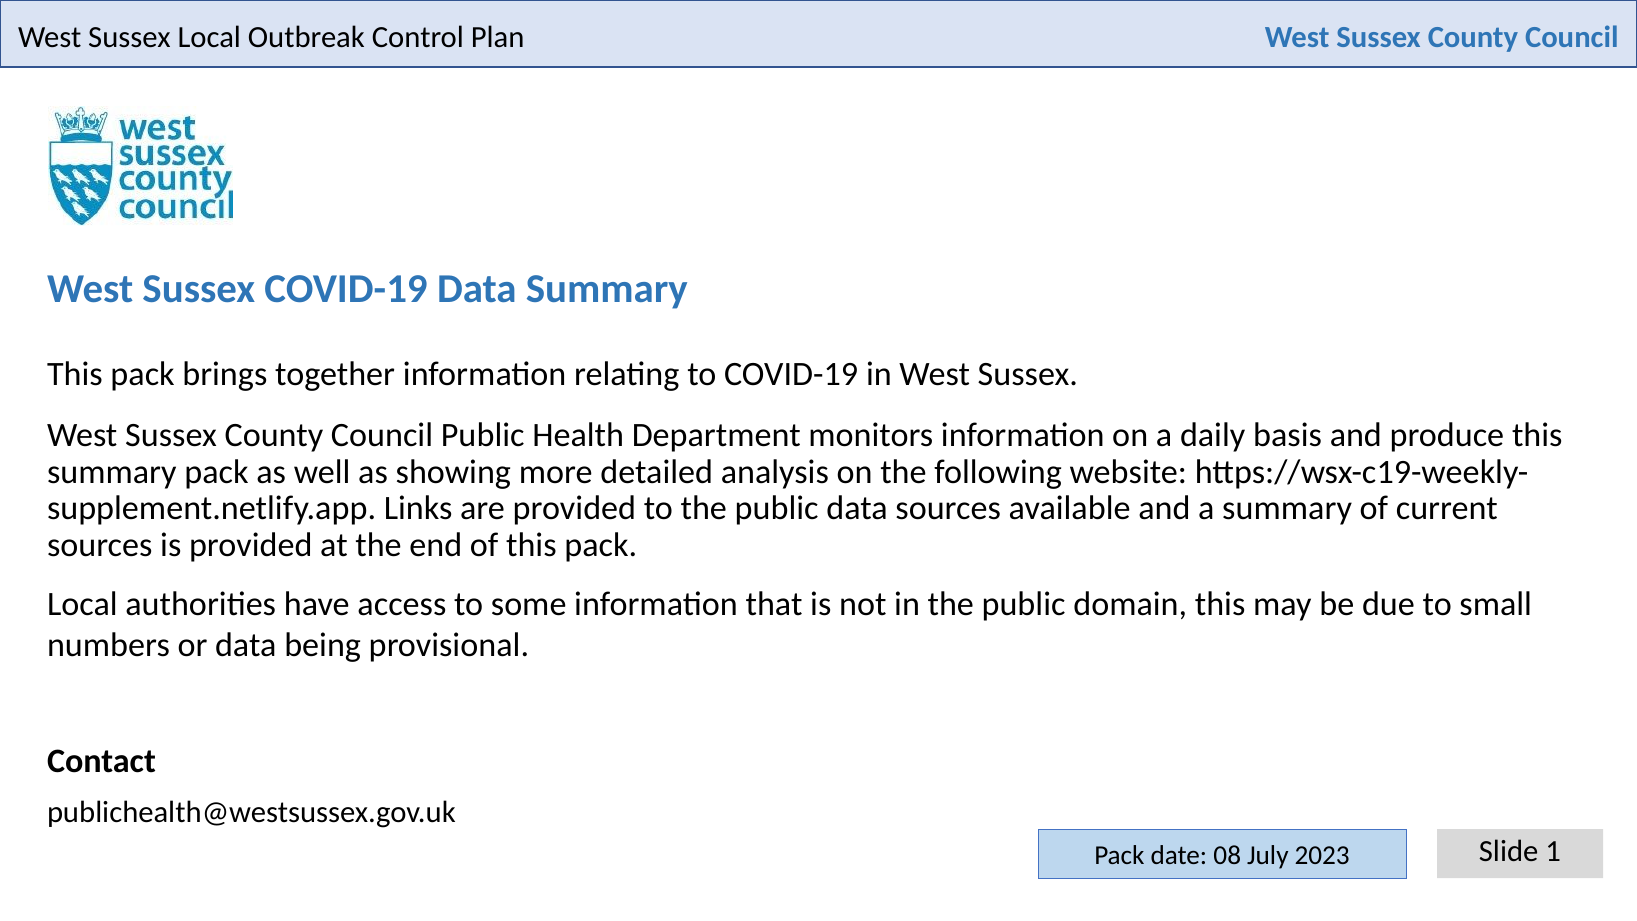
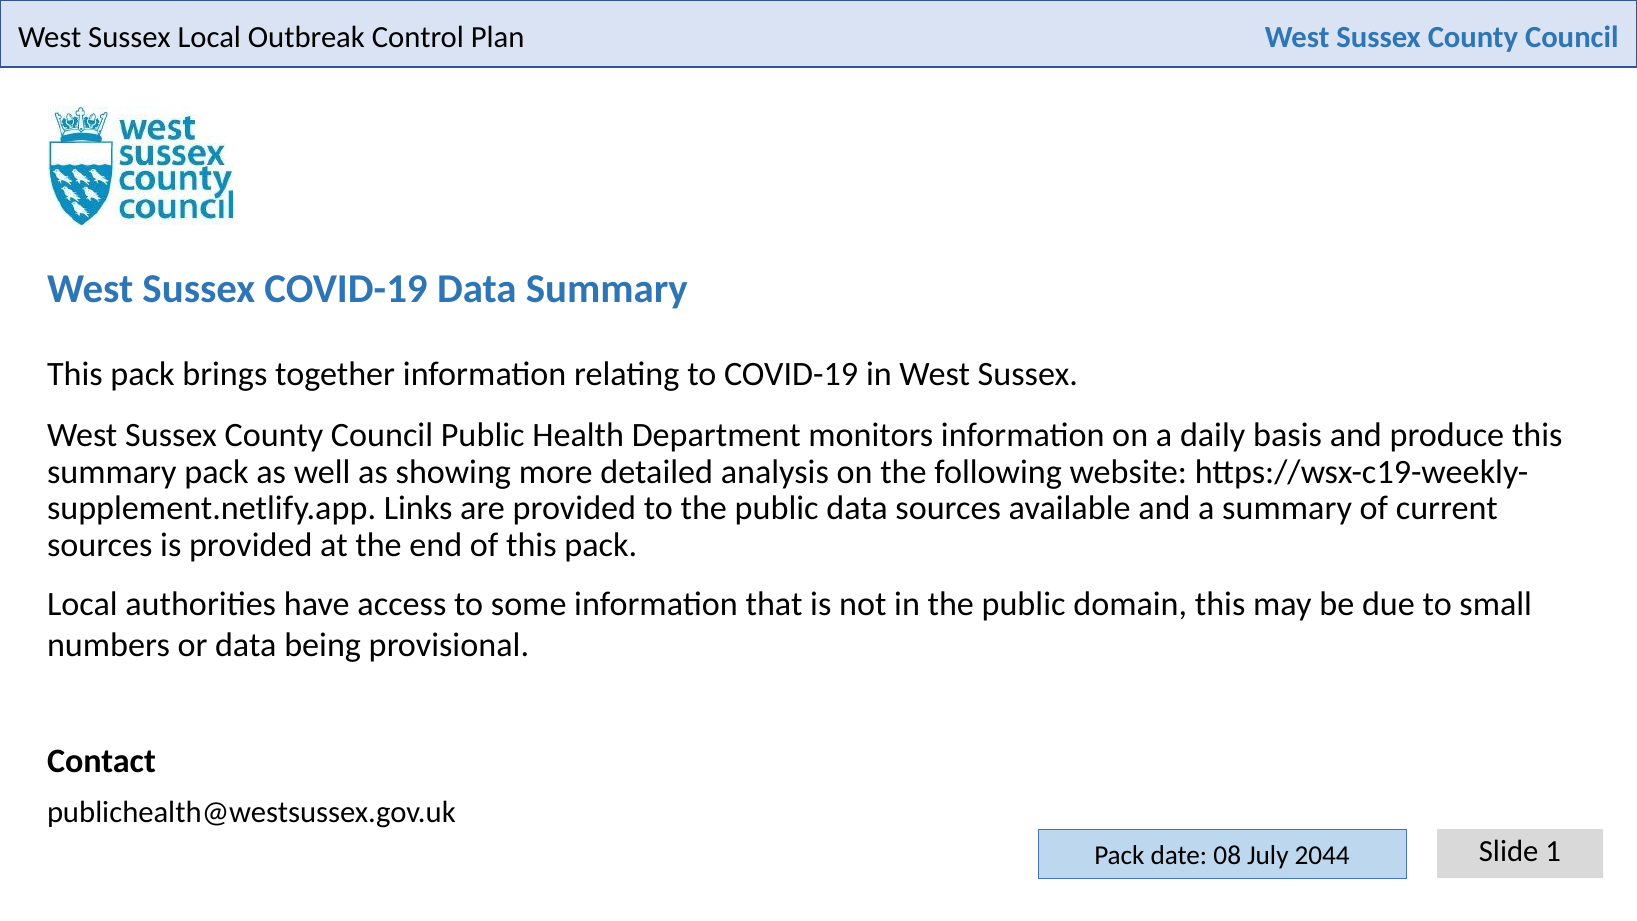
2023: 2023 -> 2044
